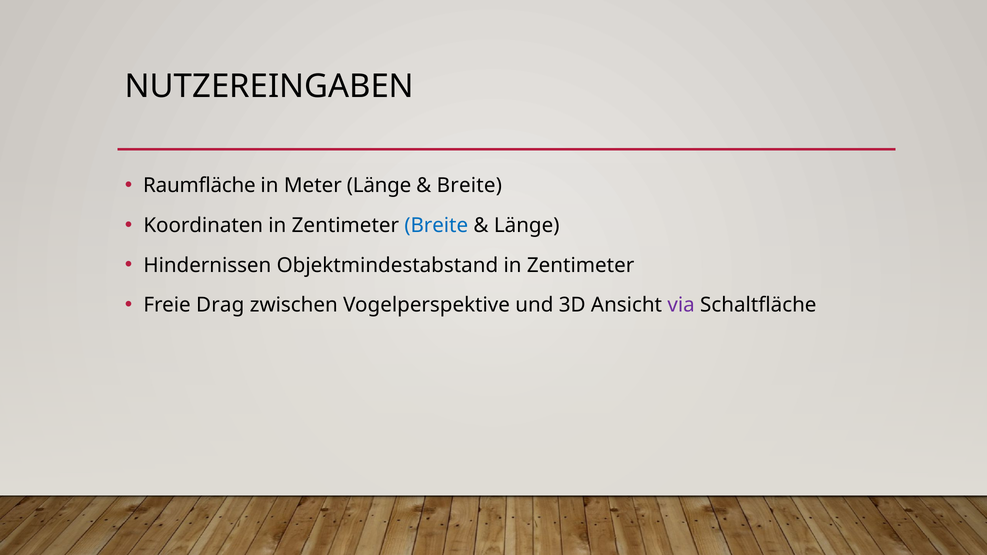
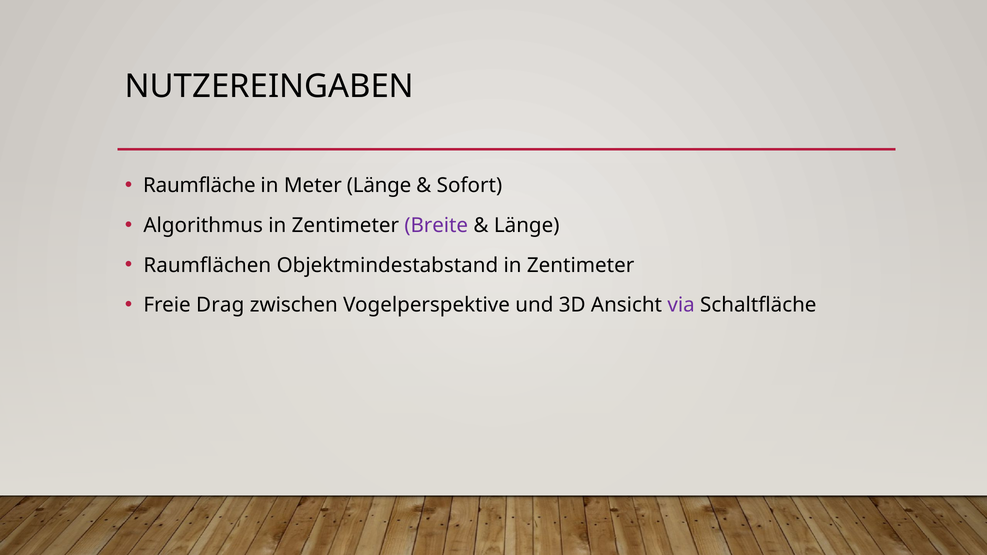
Breite at (469, 186): Breite -> Sofort
Koordinaten: Koordinaten -> Algorithmus
Breite at (436, 225) colour: blue -> purple
Hindernissen: Hindernissen -> Raumflächen
